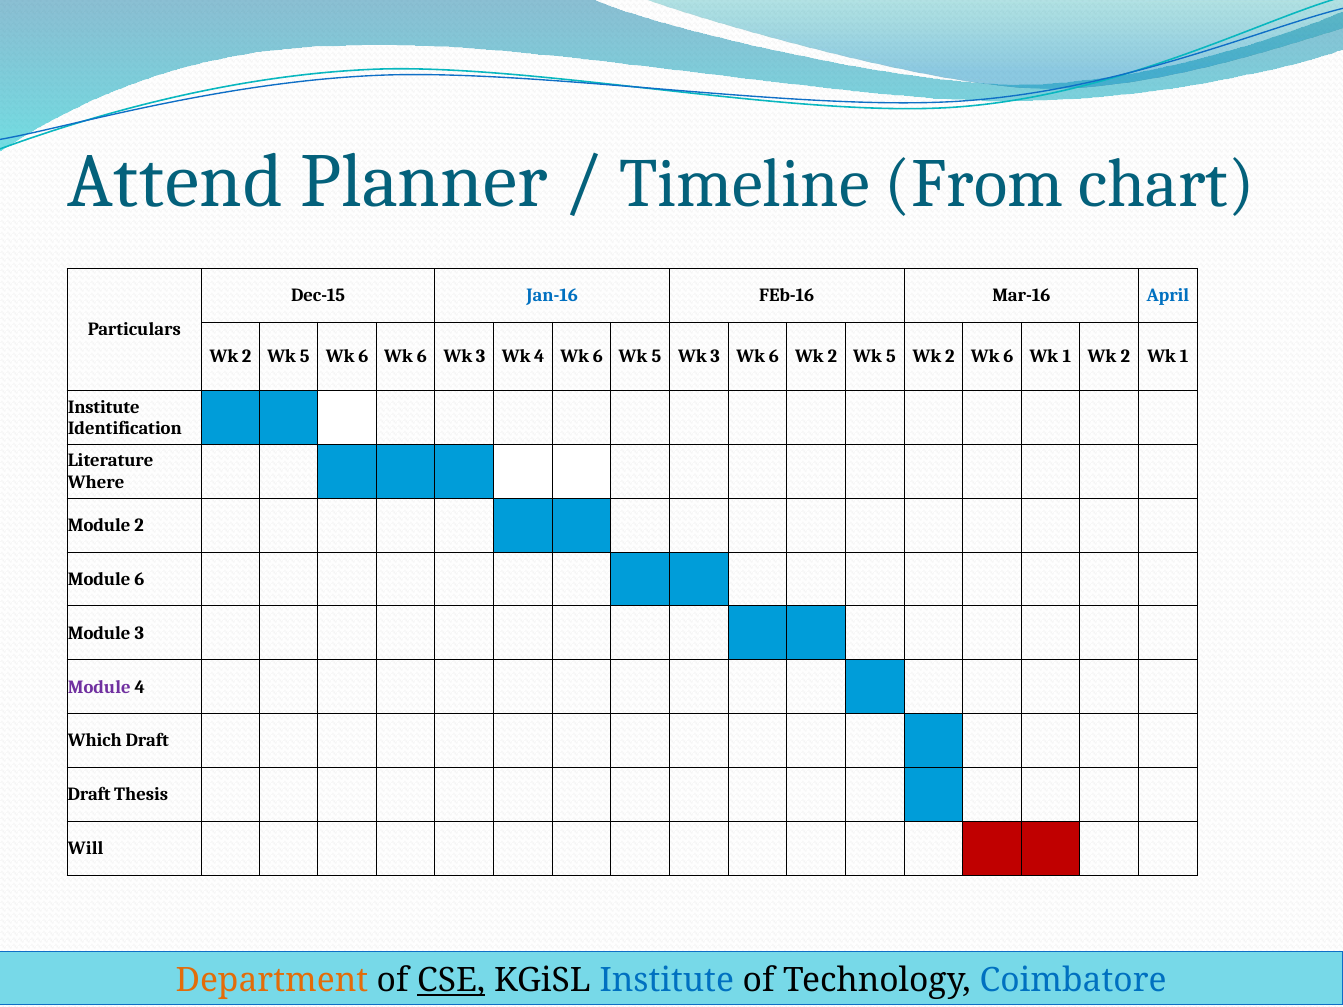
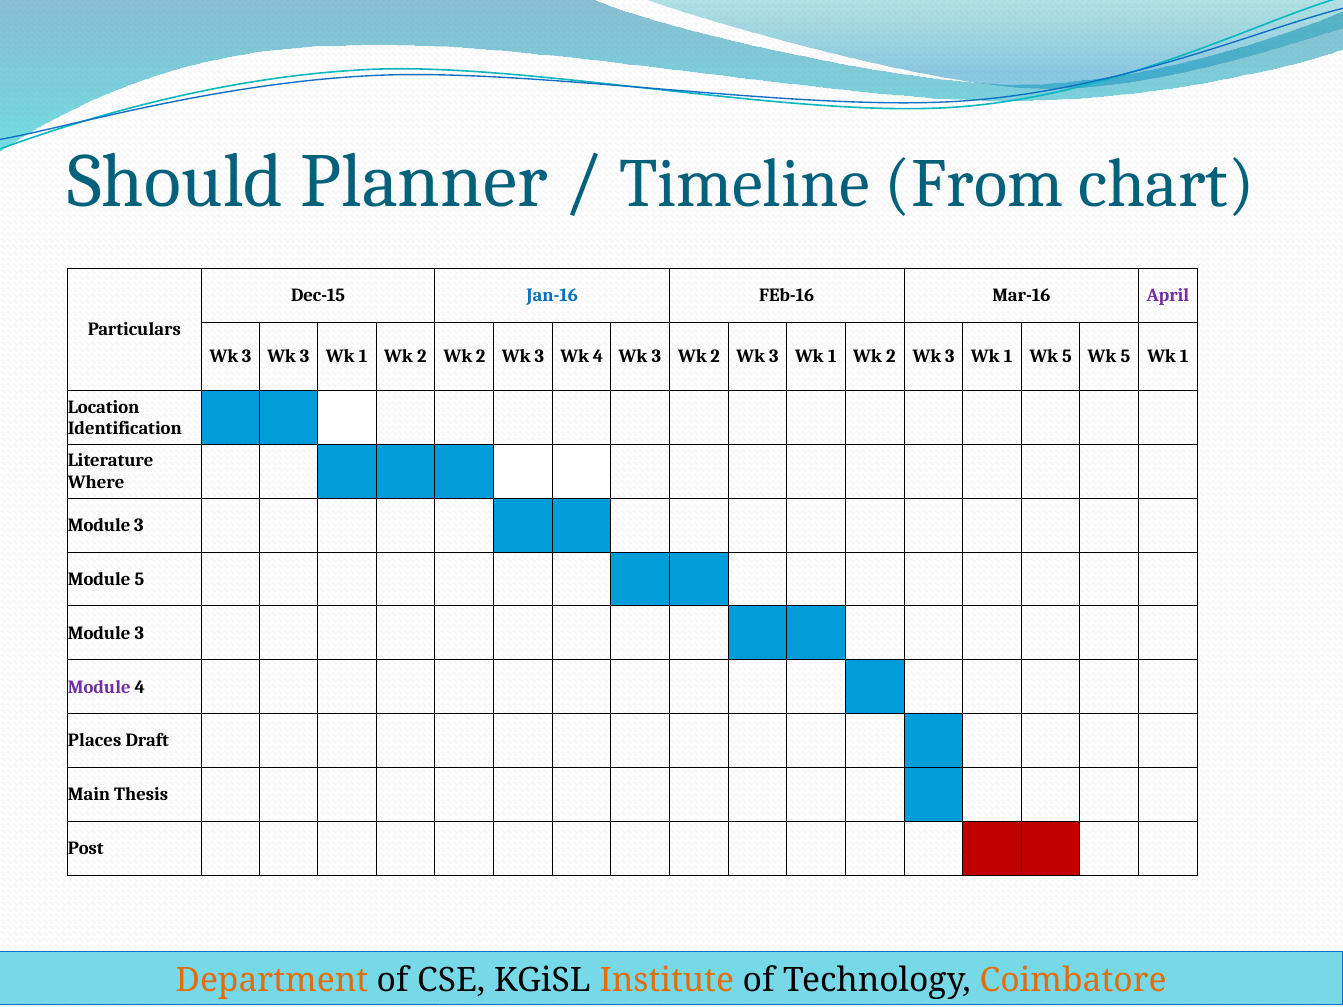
Attend: Attend -> Should
April colour: blue -> purple
2 at (247, 357): 2 -> 3
5 at (305, 357): 5 -> 3
6 at (363, 357): 6 -> 1
6 at (422, 357): 6 -> 2
3 at (481, 357): 3 -> 2
4 at (539, 357): 4 -> 3
6 at (598, 357): 6 -> 4
5 at (656, 357): 5 -> 3
3 at (715, 357): 3 -> 2
6 at (774, 357): 6 -> 3
2 at (832, 357): 2 -> 1
5 at (891, 357): 5 -> 2
2 at (950, 357): 2 -> 3
6 at (1008, 357): 6 -> 1
1 at (1067, 357): 1 -> 5
2 at (1125, 357): 2 -> 5
Institute at (104, 407): Institute -> Location
2 at (139, 525): 2 -> 3
Module 6: 6 -> 5
Which: Which -> Places
Draft at (89, 795): Draft -> Main
Will: Will -> Post
CSE underline: present -> none
Institute at (667, 980) colour: blue -> orange
Coimbatore colour: blue -> orange
